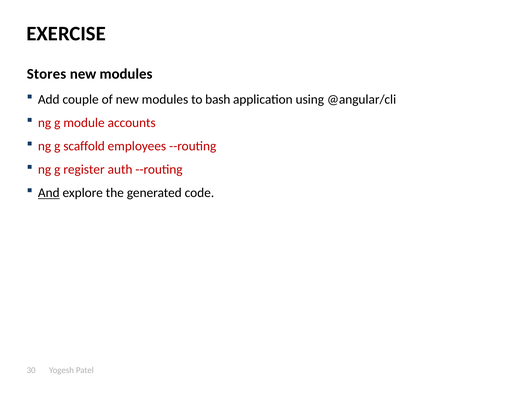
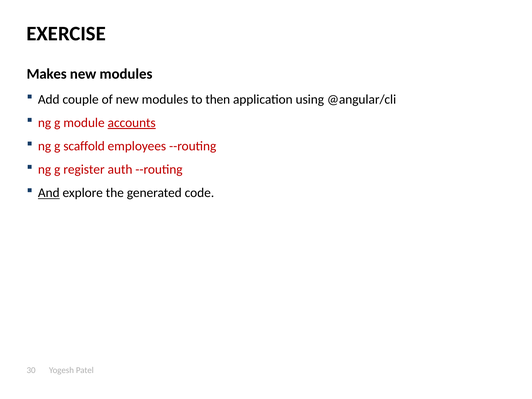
Stores: Stores -> Makes
bash: bash -> then
accounts underline: none -> present
